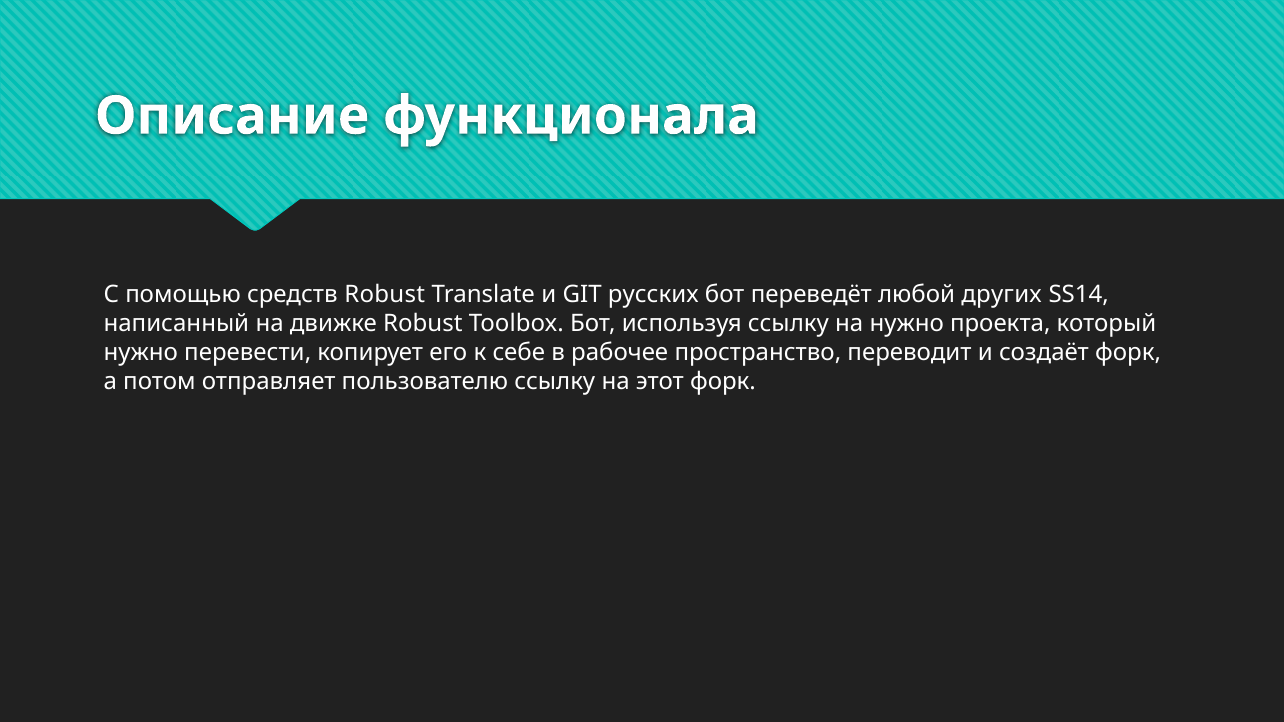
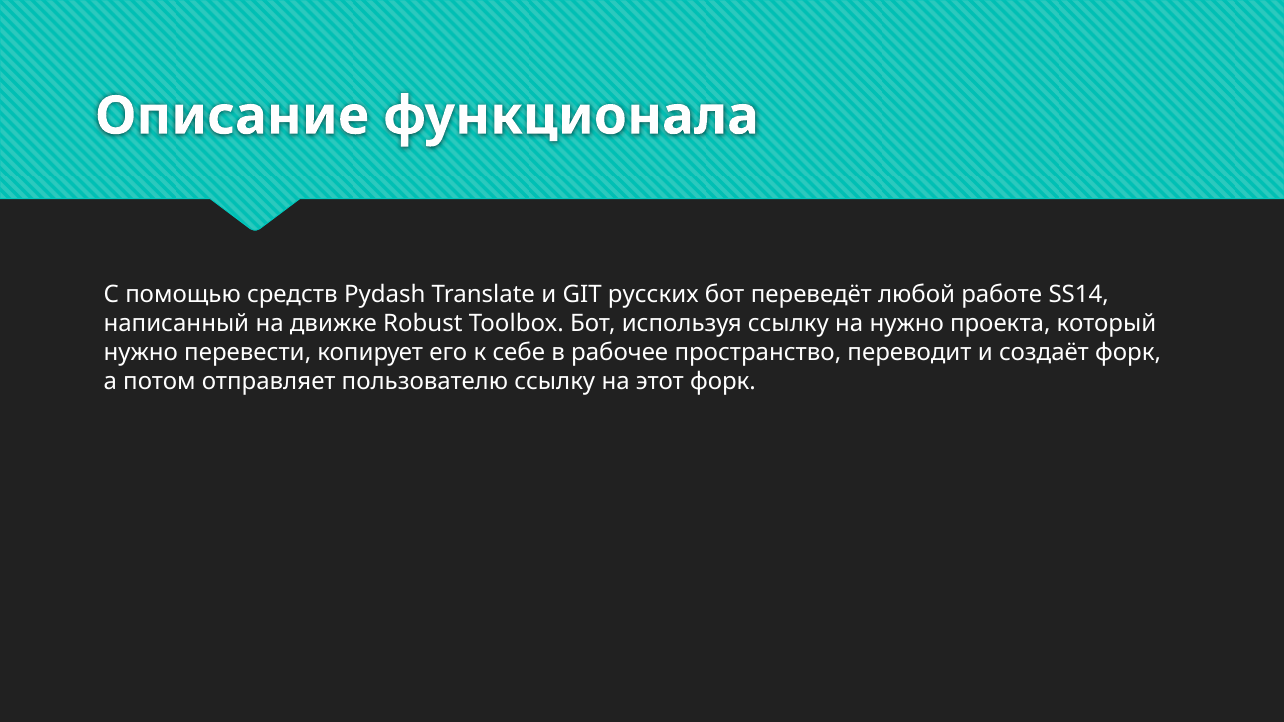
средств Robust: Robust -> Pydash
других: других -> работе
